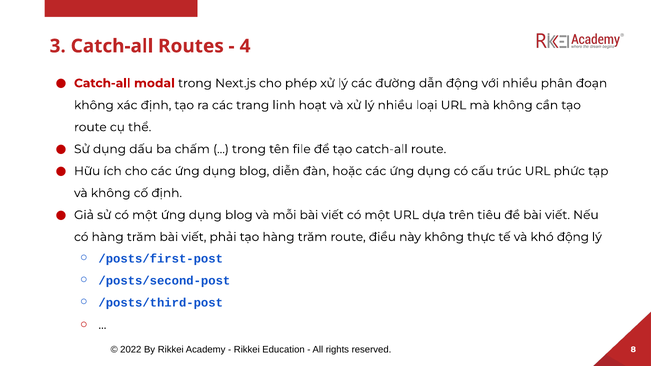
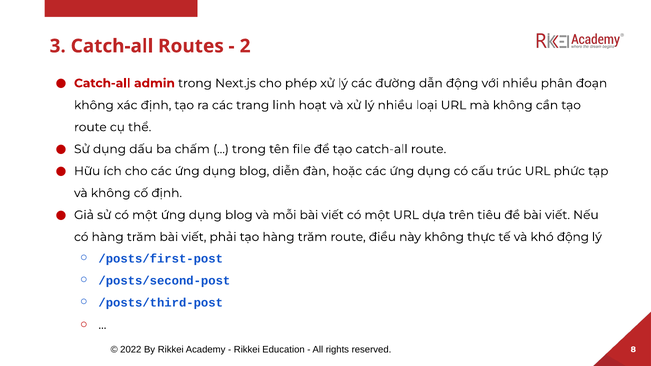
4: 4 -> 2
modal: modal -> admin
